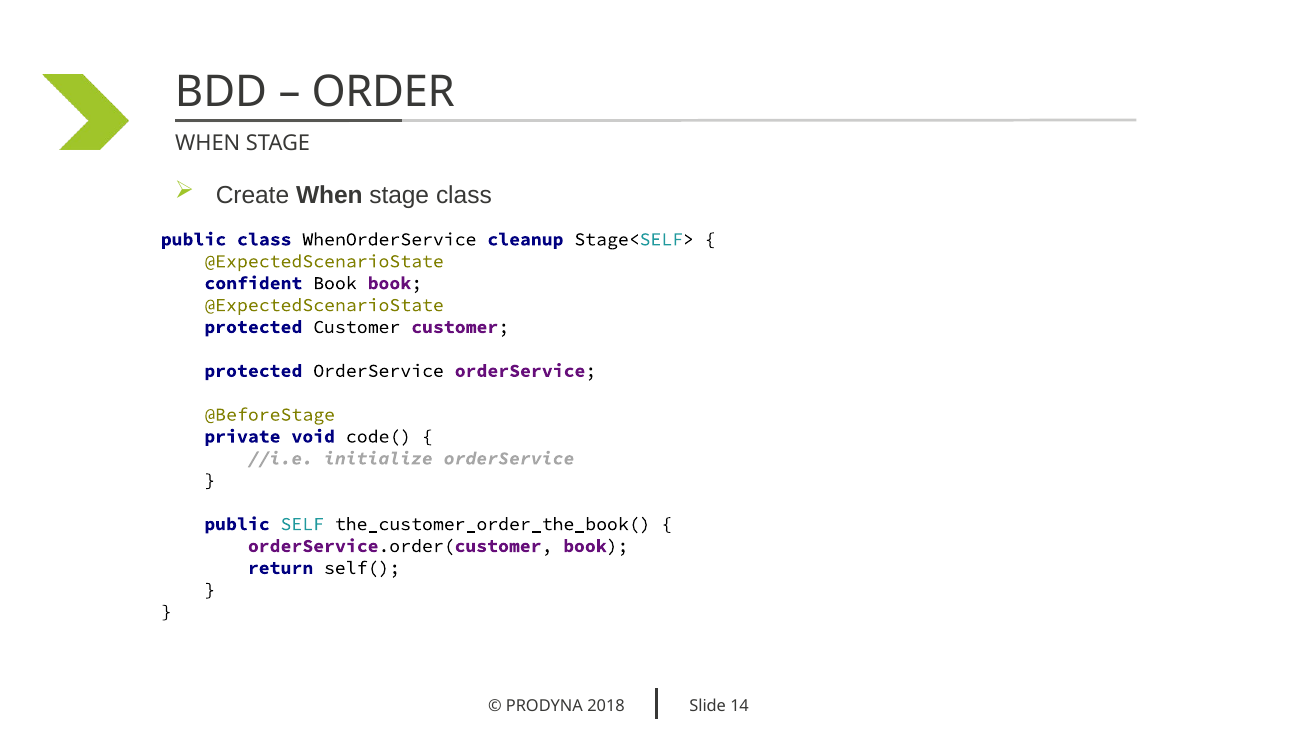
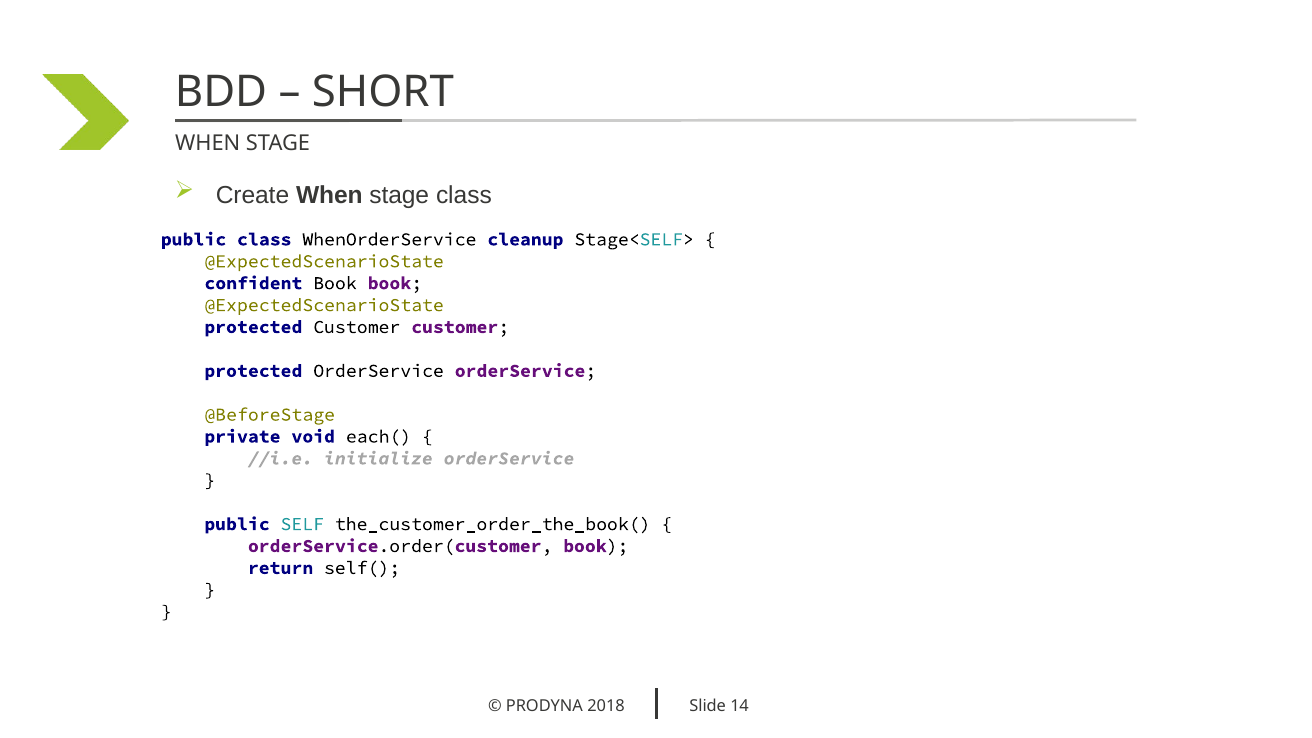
ORDER: ORDER -> SHORT
code(: code( -> each(
